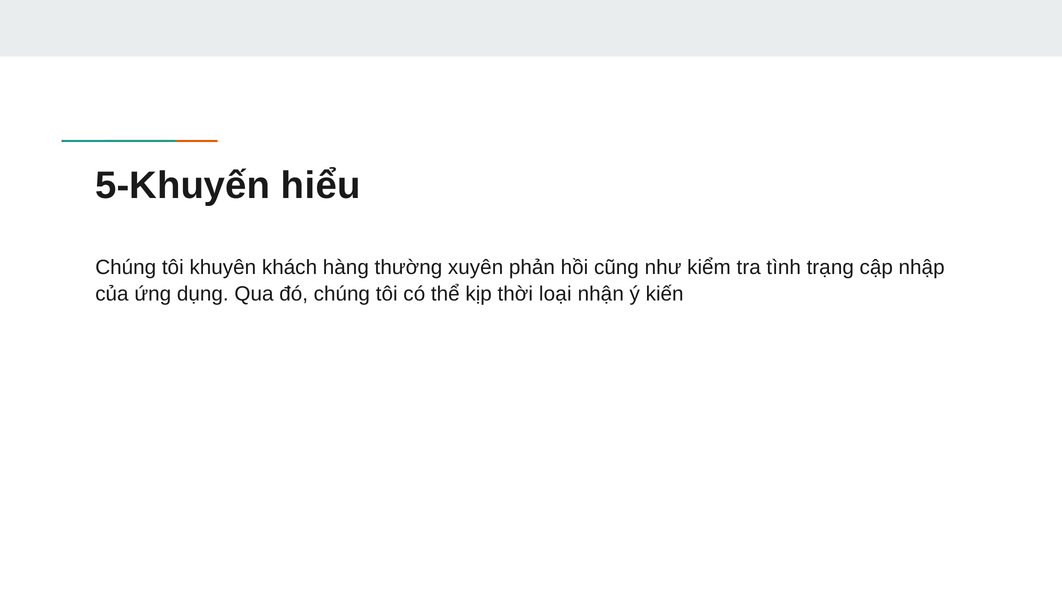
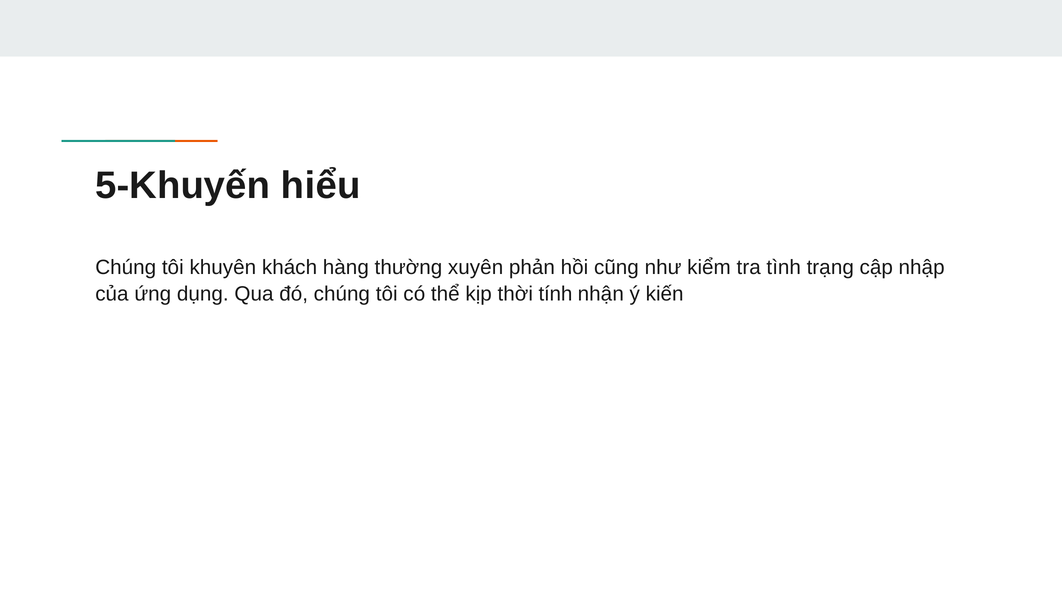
loại: loại -> tính
